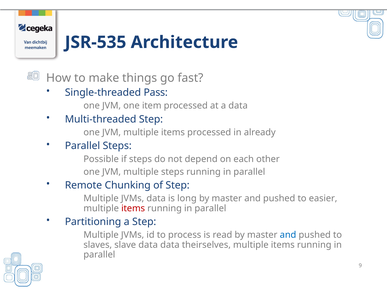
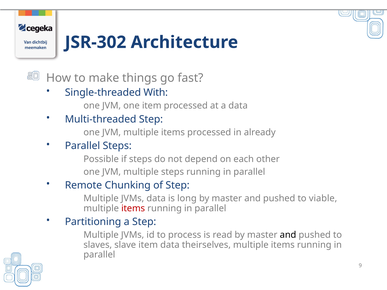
JSR-535: JSR-535 -> JSR-302
Pass: Pass -> With
easier: easier -> viable
and at (288, 235) colour: blue -> black
slave data: data -> item
